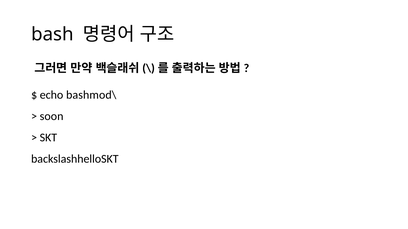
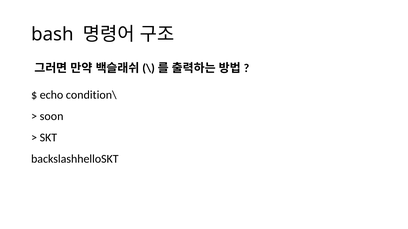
bashmod\: bashmod\ -> condition\
